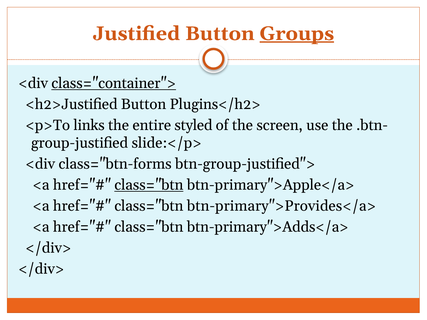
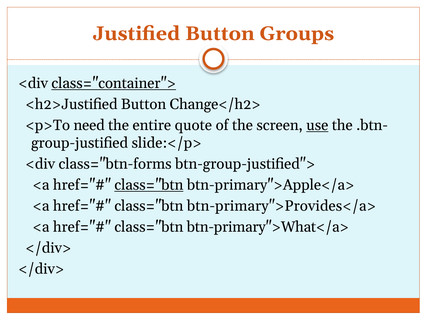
Groups underline: present -> none
Plugins</h2>: Plugins</h2> -> Change</h2>
links: links -> need
styled: styled -> quote
use underline: none -> present
btn-primary">Adds</a>: btn-primary">Adds</a> -> btn-primary">What</a>
